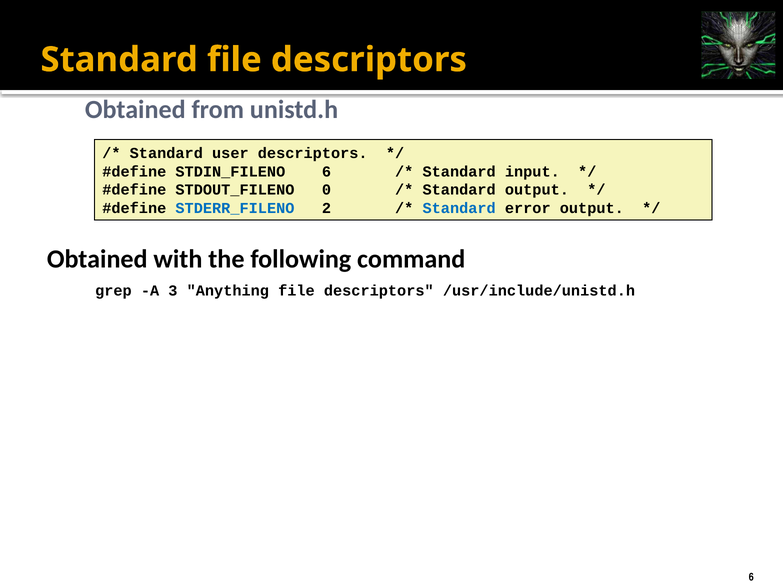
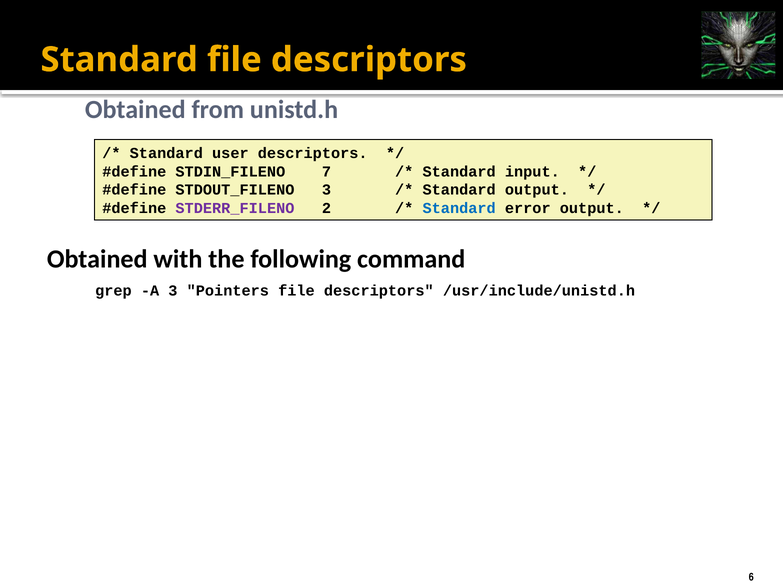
STDIN_FILENO 6: 6 -> 7
STDOUT_FILENO 0: 0 -> 3
STDERR_FILENO colour: blue -> purple
Anything: Anything -> Pointers
